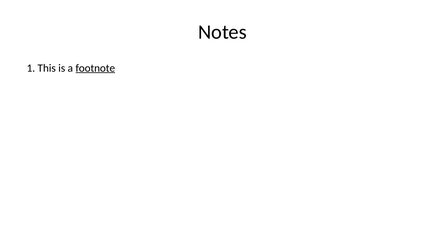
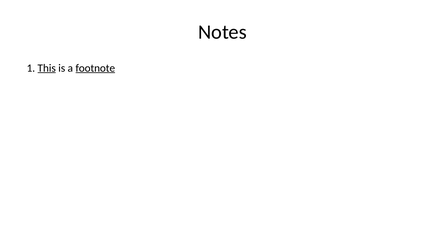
This underline: none -> present
